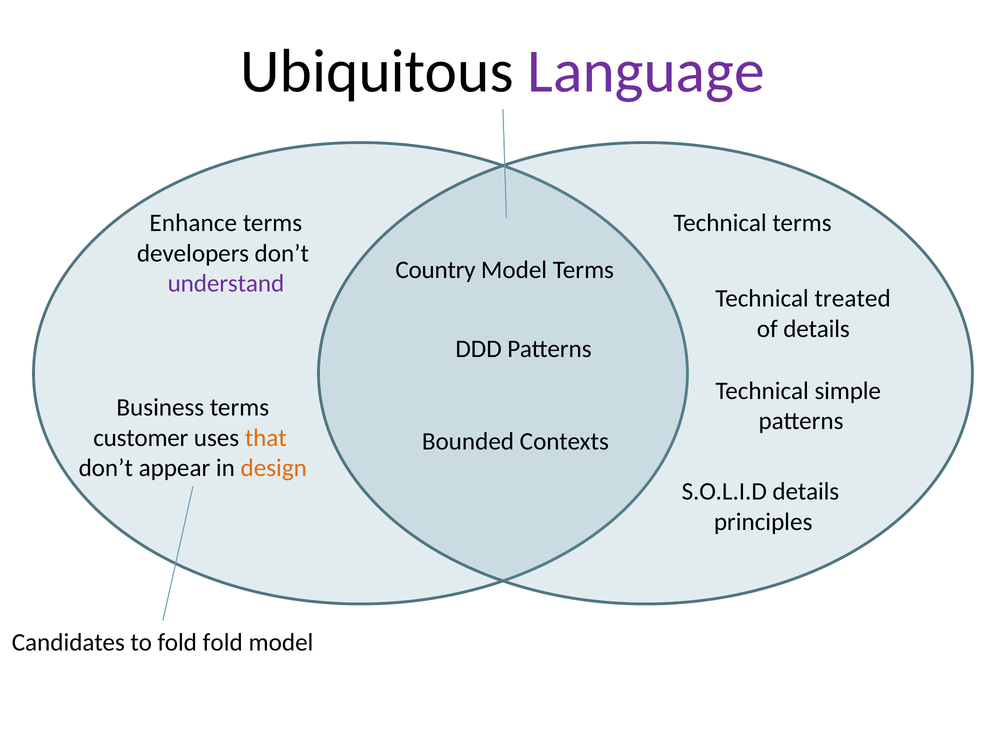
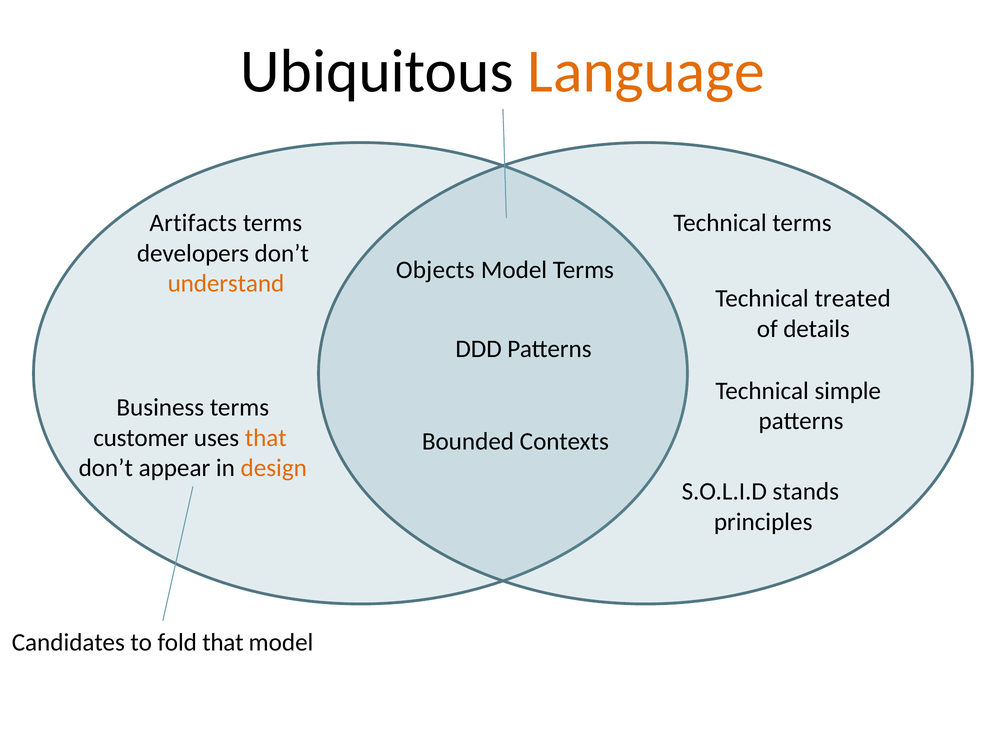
Language colour: purple -> orange
Enhance: Enhance -> Artifacts
Country: Country -> Objects
understand colour: purple -> orange
S.O.L.I.D details: details -> stands
fold fold: fold -> that
